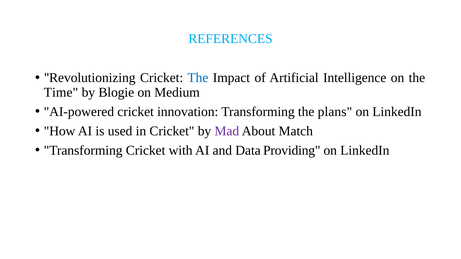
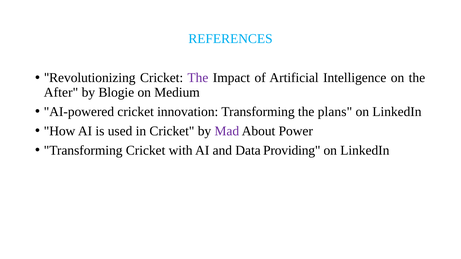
The at (198, 78) colour: blue -> purple
Time: Time -> After
Match: Match -> Power
